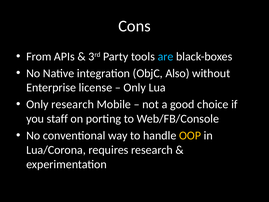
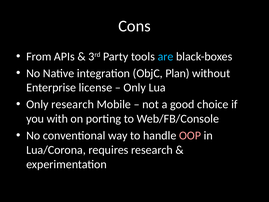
Also: Also -> Plan
staff: staff -> with
OOP colour: yellow -> pink
